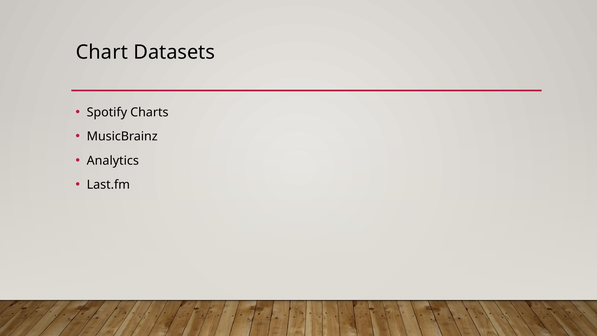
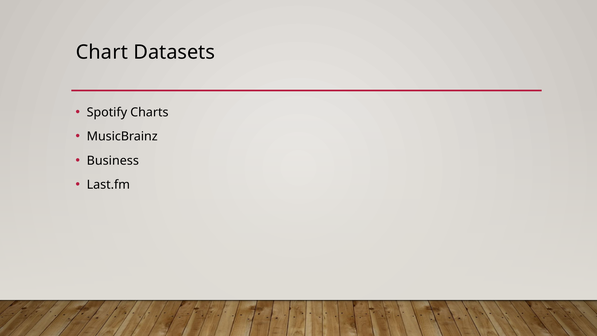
Analytics: Analytics -> Business
